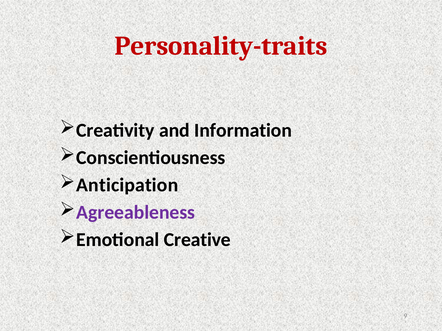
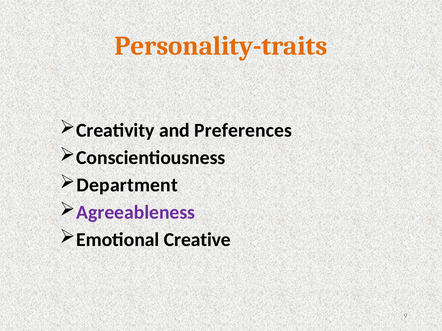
Personality-traits colour: red -> orange
Information: Information -> Preferences
Anticipation: Anticipation -> Department
